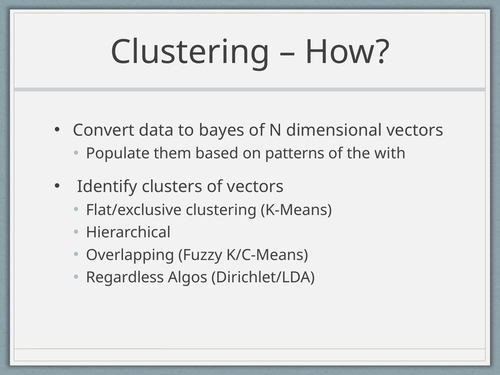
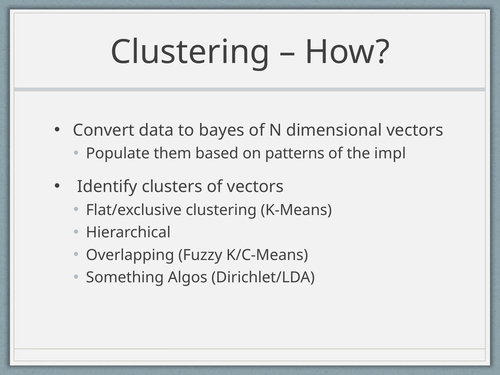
with: with -> impl
Regardless: Regardless -> Something
